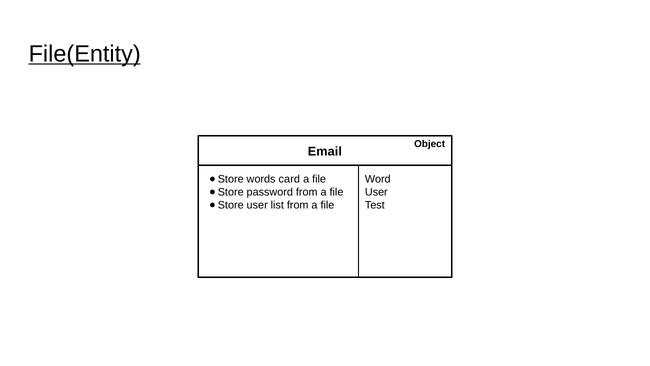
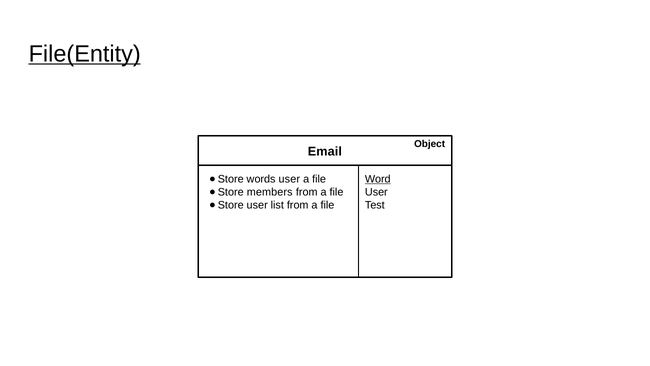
words card: card -> user
Word underline: none -> present
password: password -> members
